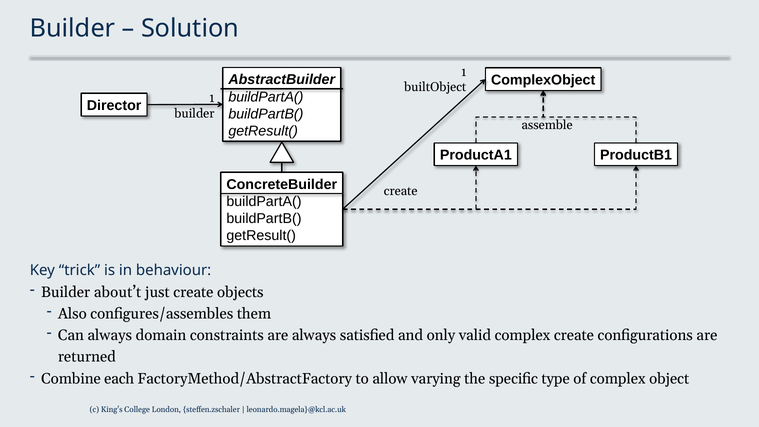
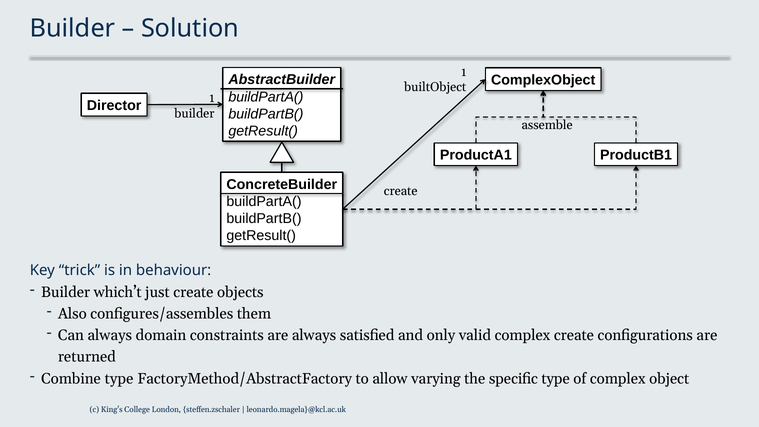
about’t: about’t -> which’t
Combine each: each -> type
